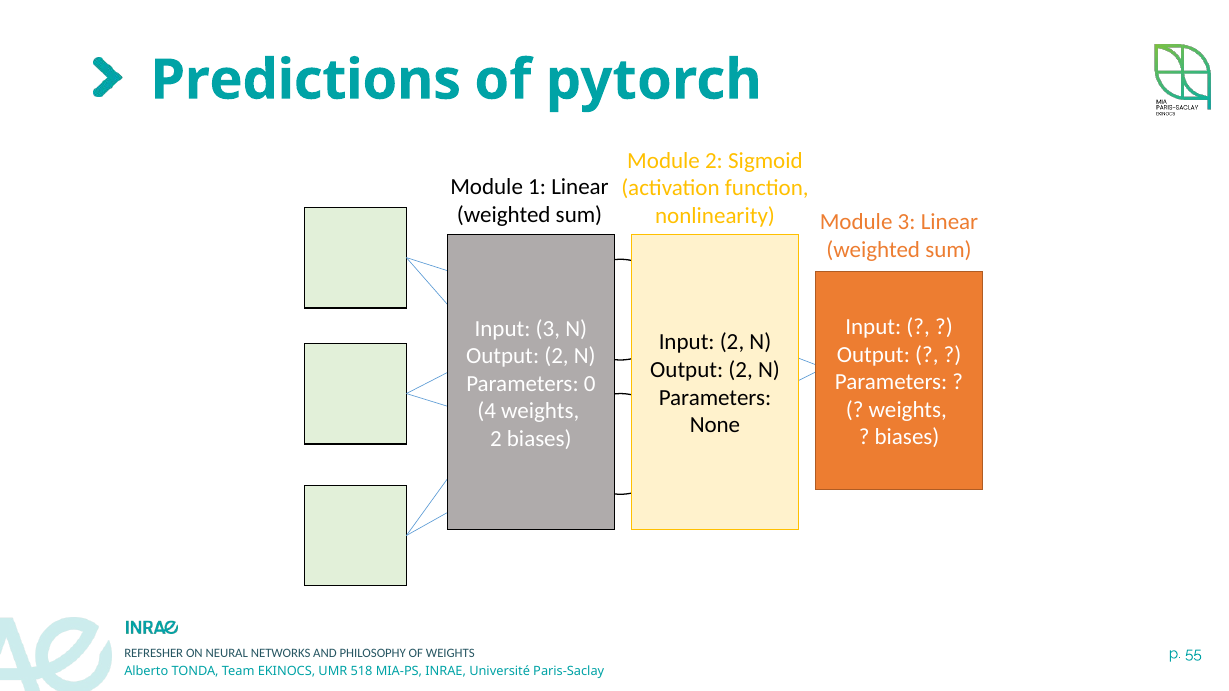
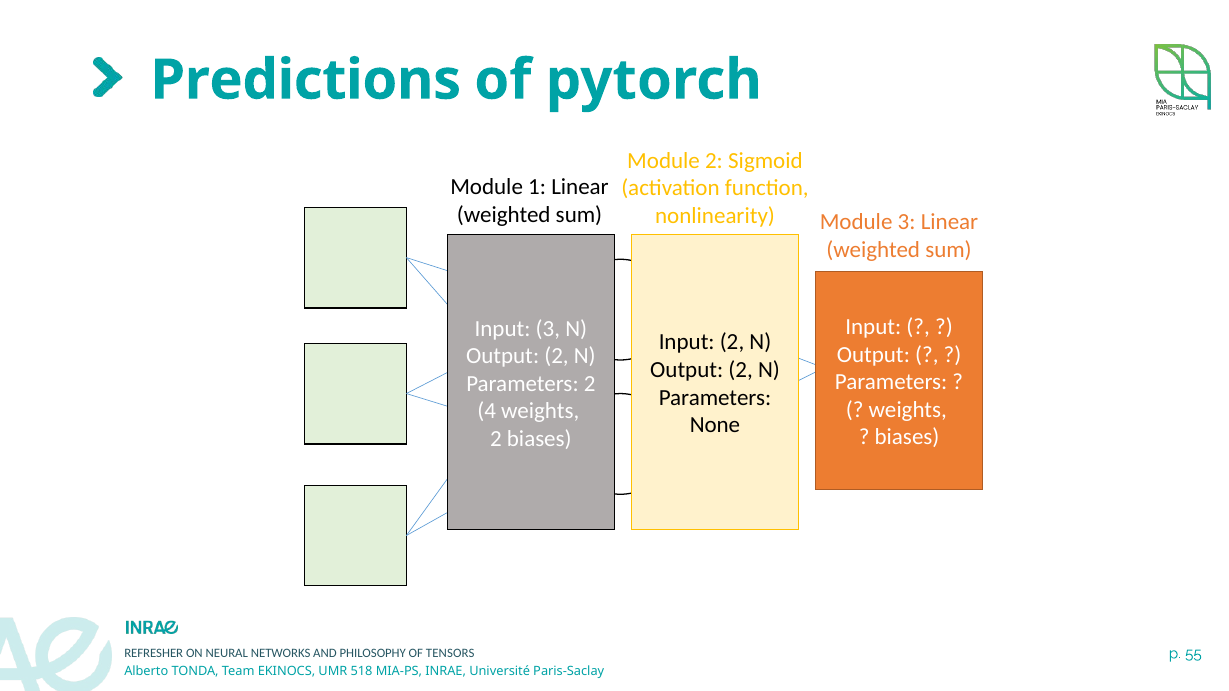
Parameters 0: 0 -> 2
OF WEIGHTS: WEIGHTS -> TENSORS
